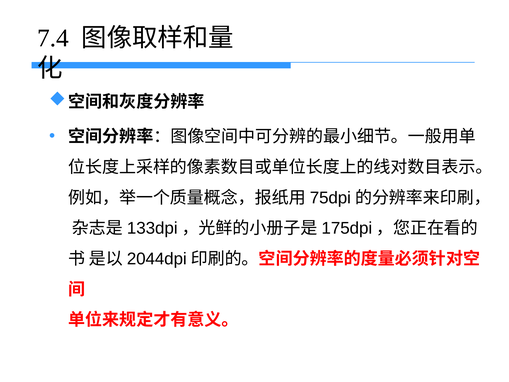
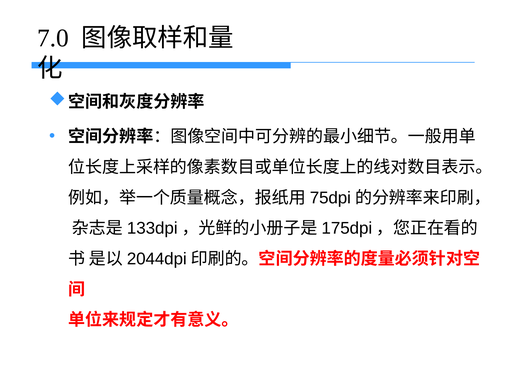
7.4: 7.4 -> 7.0
